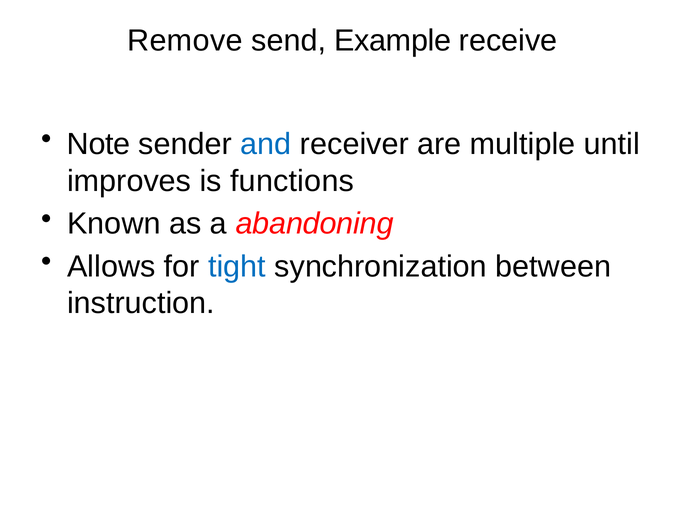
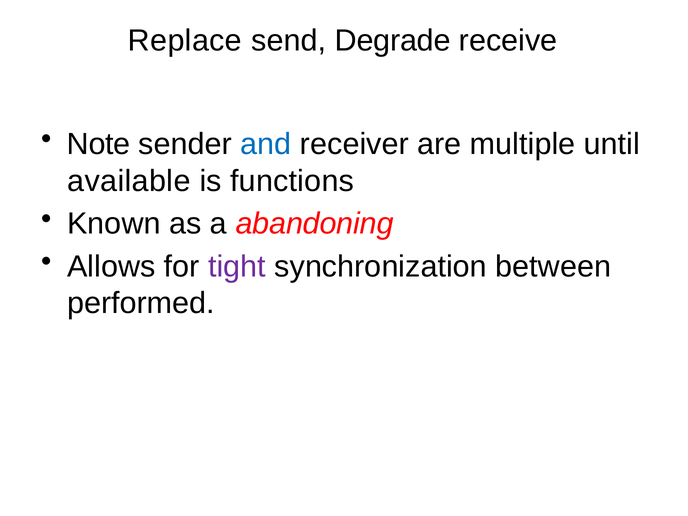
Remove: Remove -> Replace
Example: Example -> Degrade
improves: improves -> available
tight colour: blue -> purple
instruction: instruction -> performed
